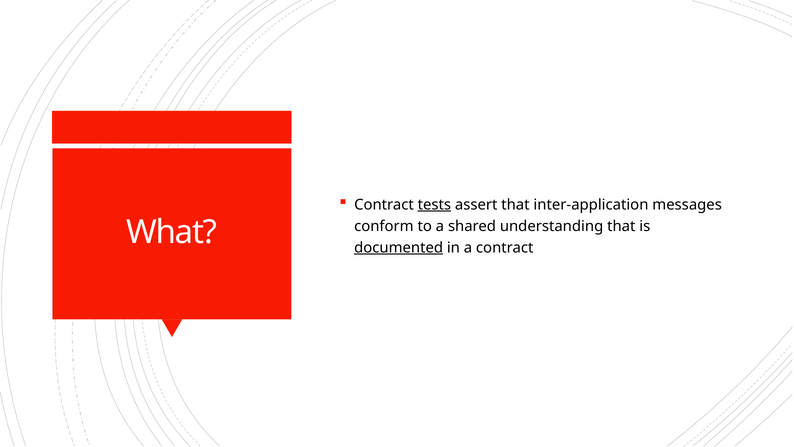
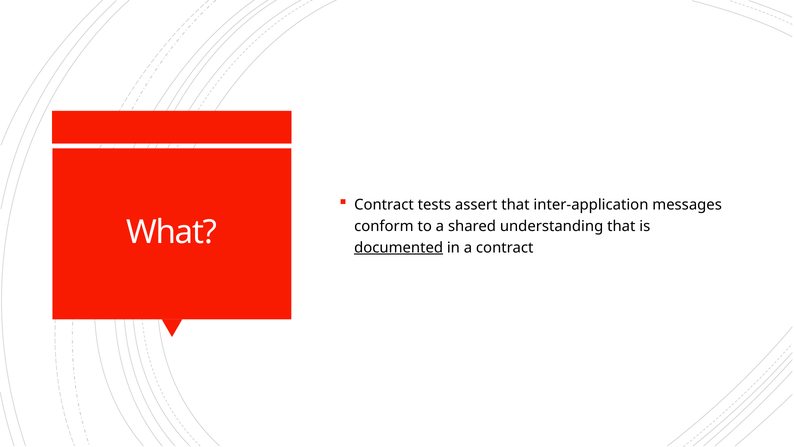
tests underline: present -> none
